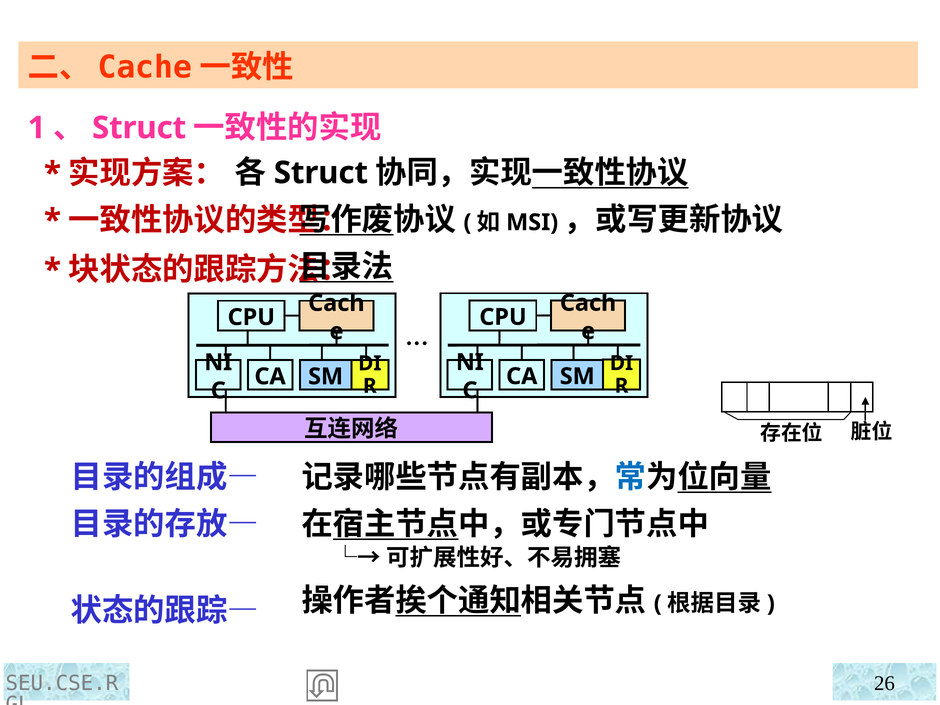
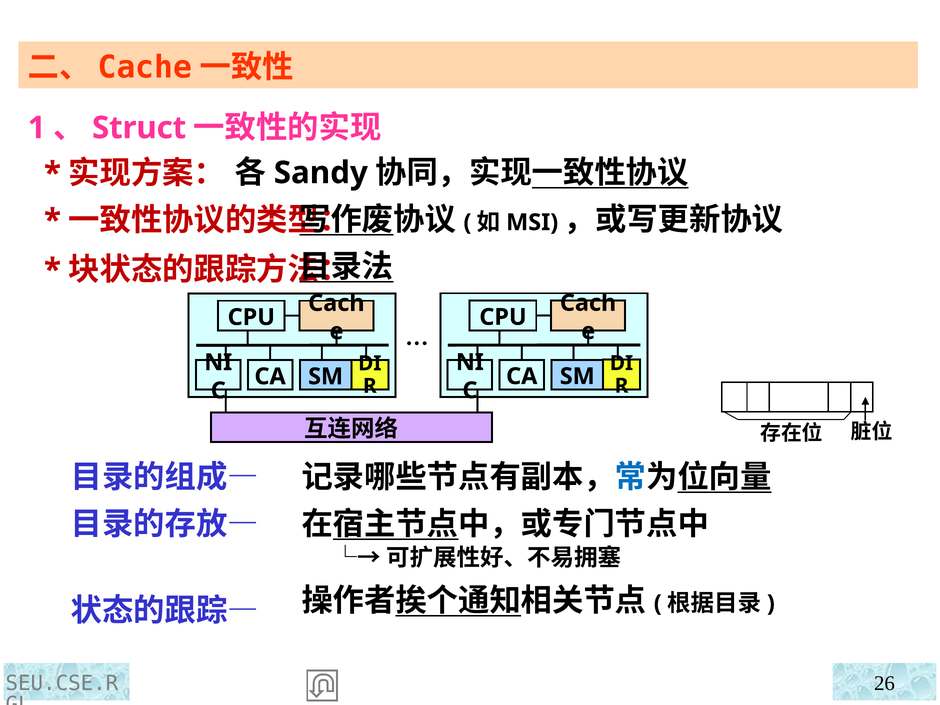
Struct at (321, 173): Struct -> Sandy
